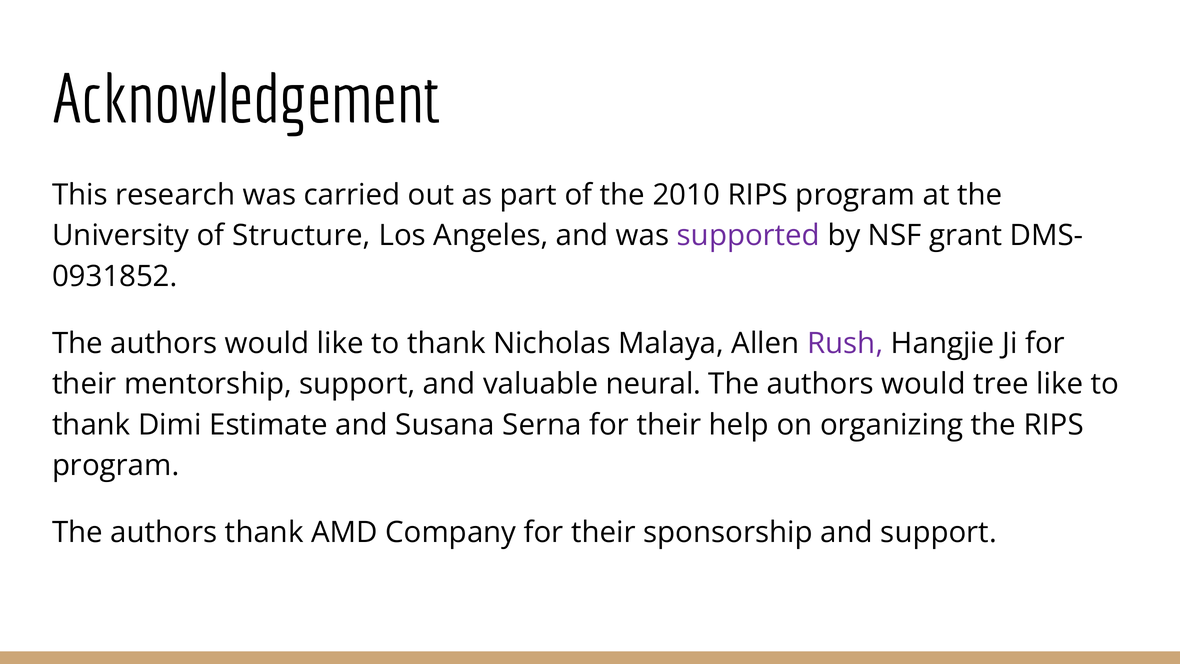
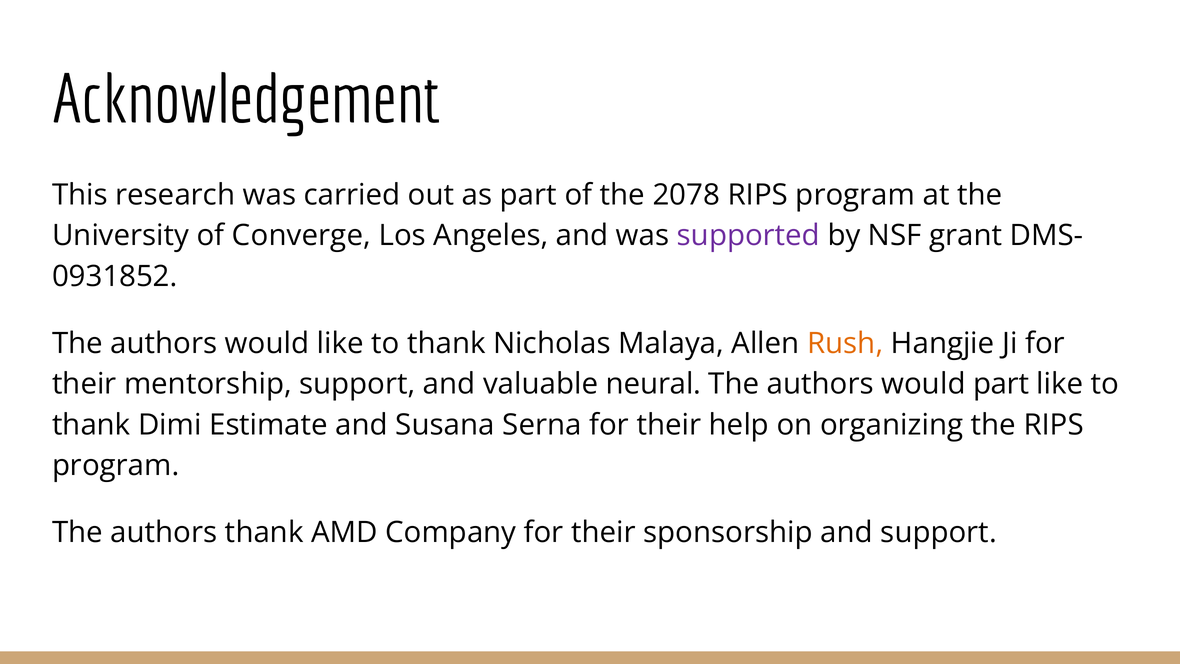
2010: 2010 -> 2078
Structure: Structure -> Converge
Rush colour: purple -> orange
would tree: tree -> part
